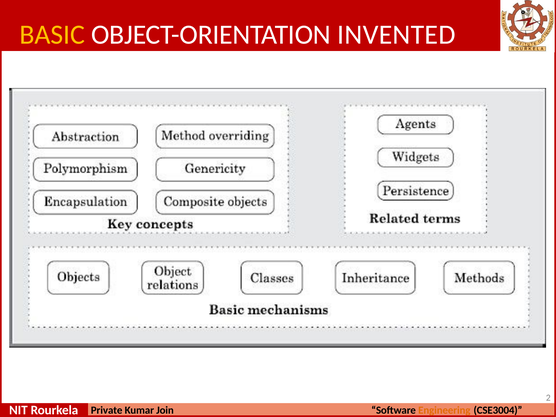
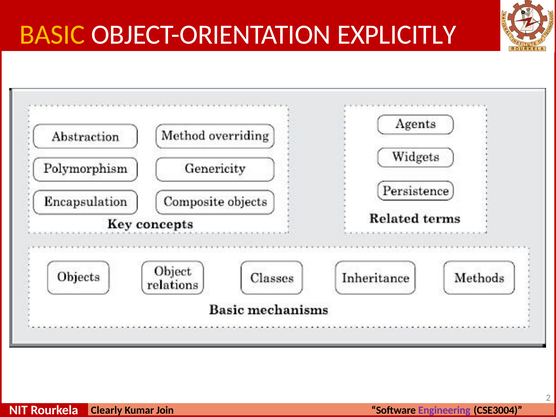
INVENTED: INVENTED -> EXPLICITLY
Private: Private -> Clearly
Engineering colour: orange -> purple
